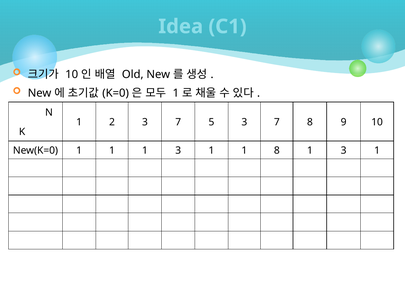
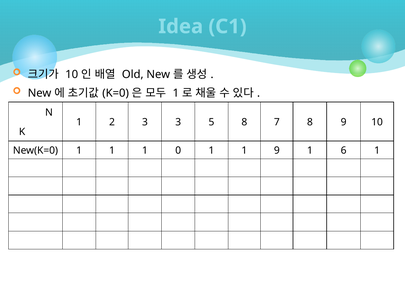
2 3 7: 7 -> 3
5 3: 3 -> 8
1 1 3: 3 -> 0
1 8: 8 -> 9
3 at (344, 150): 3 -> 6
